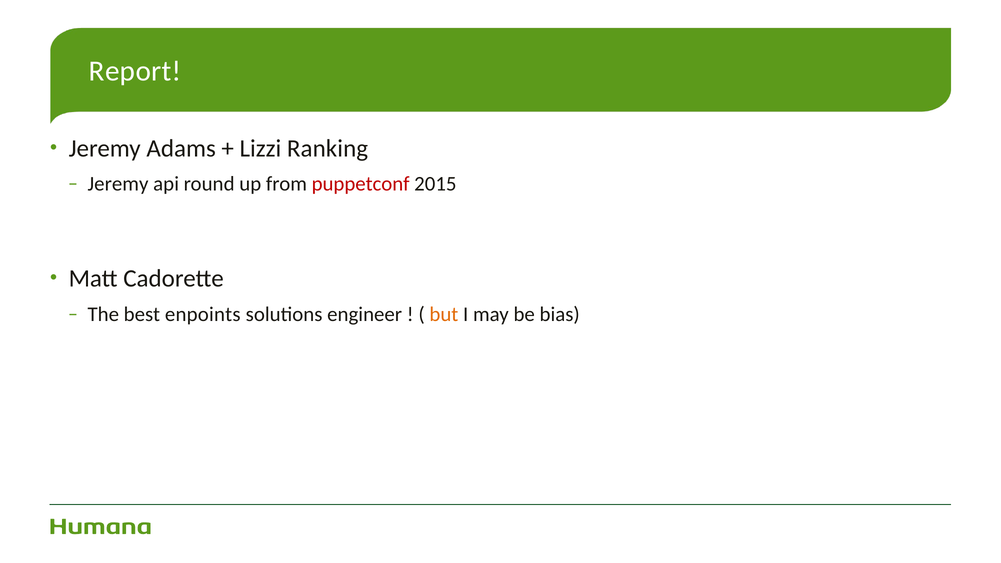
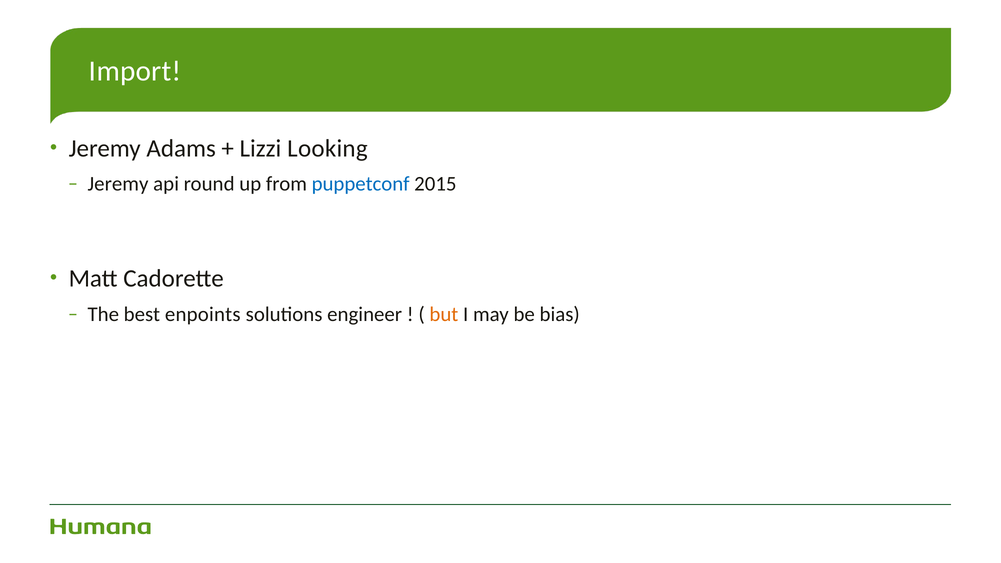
Report: Report -> Import
Ranking: Ranking -> Looking
puppetconf colour: red -> blue
